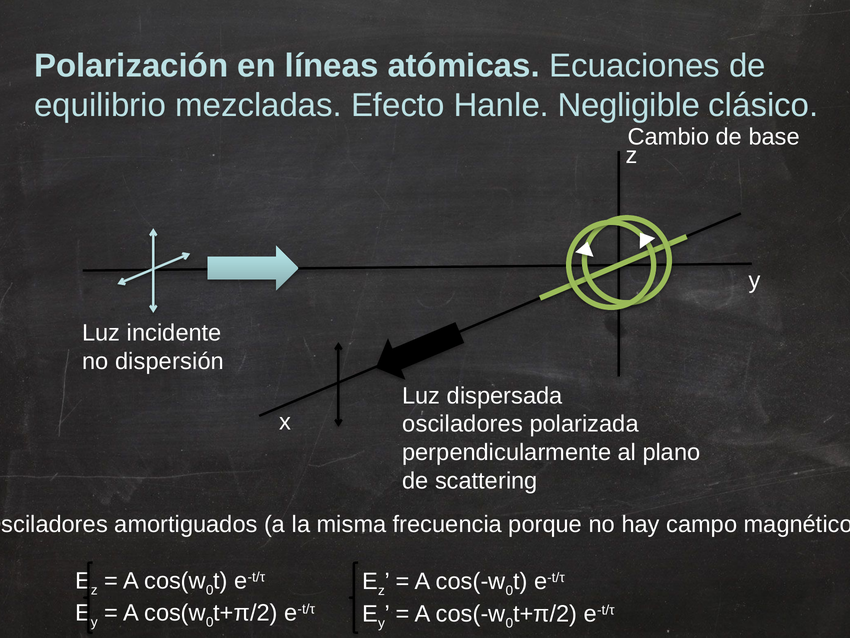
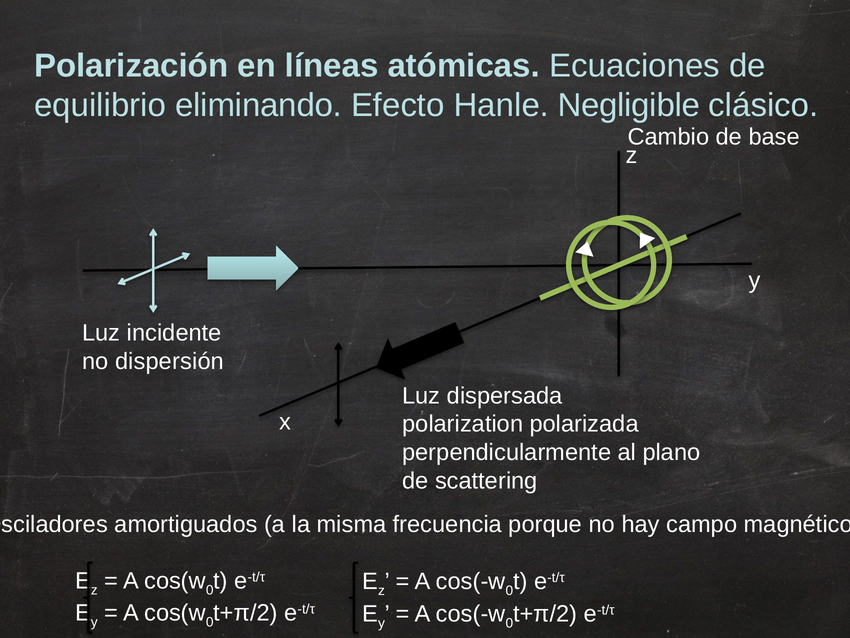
mezcladas: mezcladas -> eliminando
osciladores at (463, 424): osciladores -> polarization
